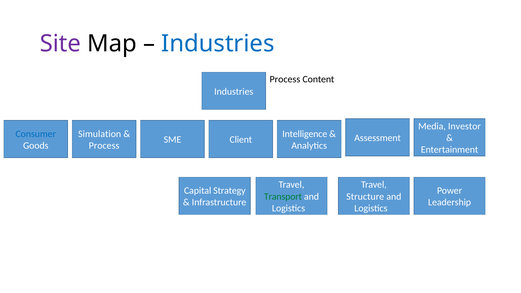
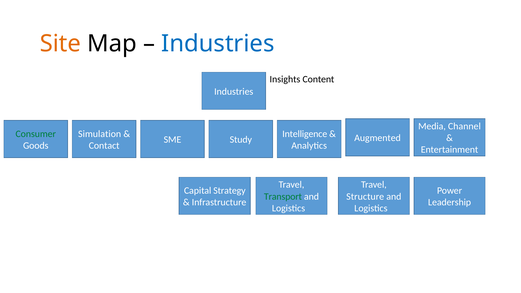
Site colour: purple -> orange
Process at (285, 79): Process -> Insights
Investor: Investor -> Channel
Consumer colour: blue -> green
Assessment: Assessment -> Augmented
Client: Client -> Study
Process at (104, 146): Process -> Contact
